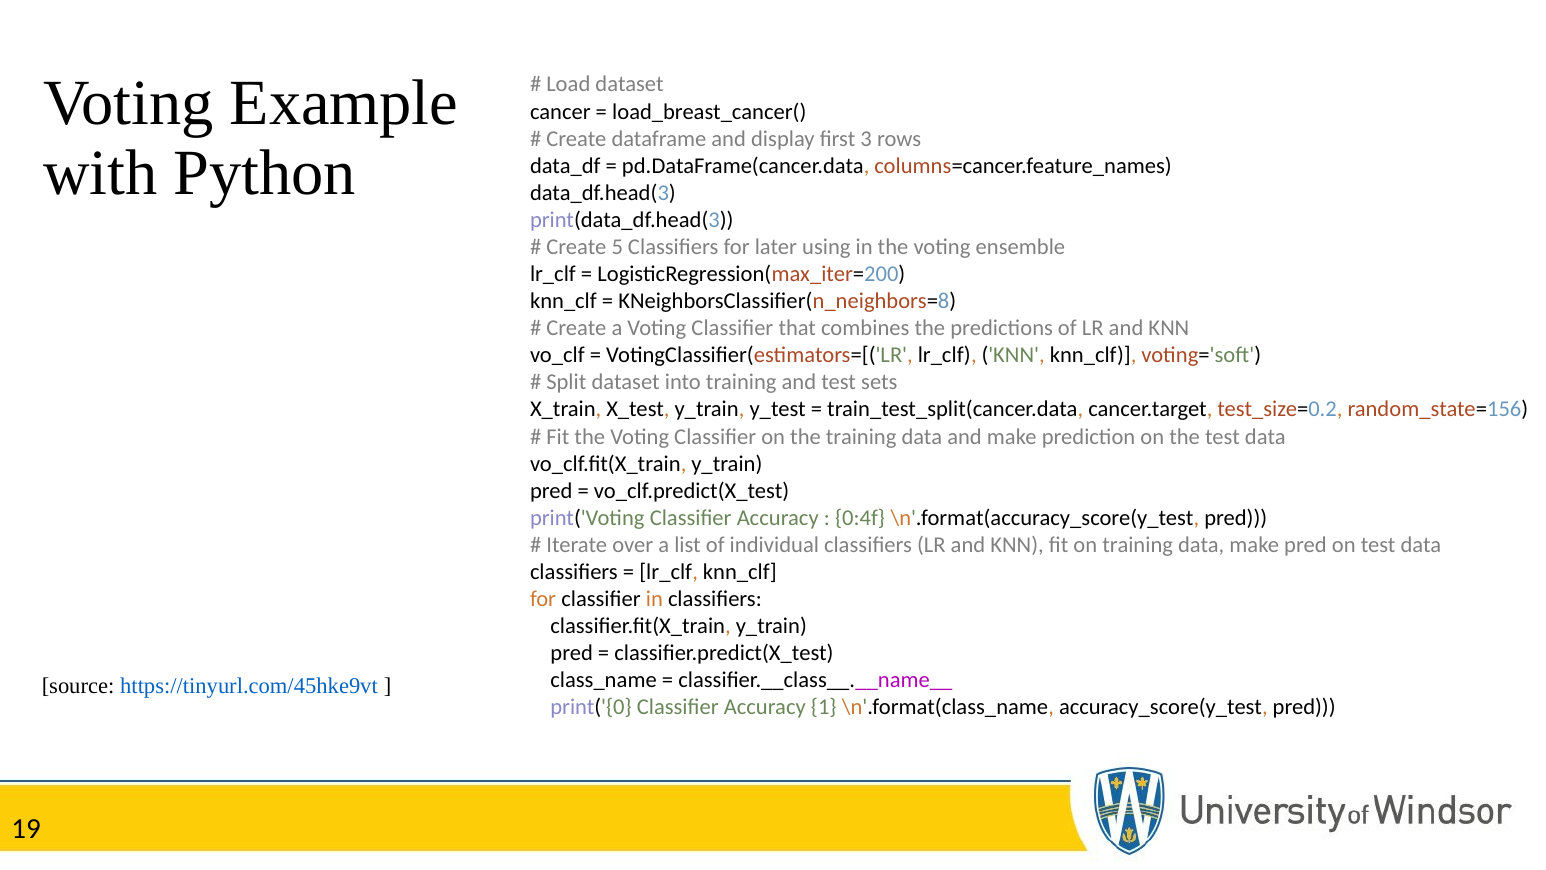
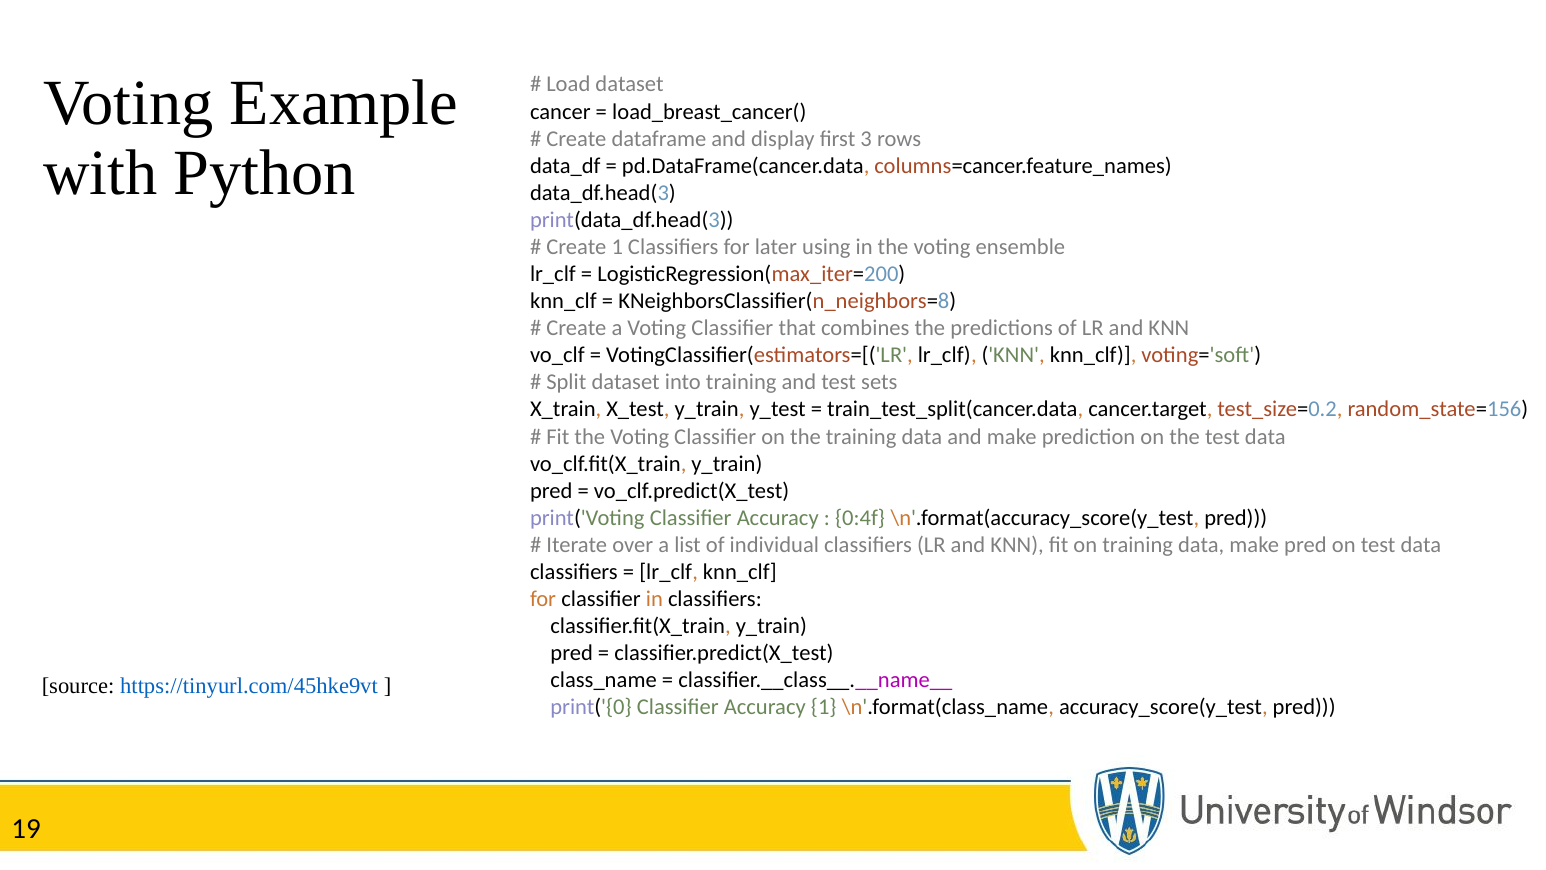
Create 5: 5 -> 1
